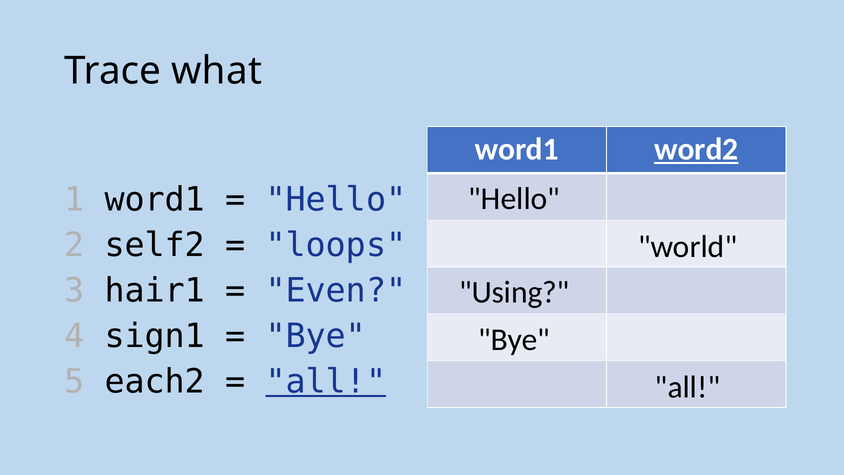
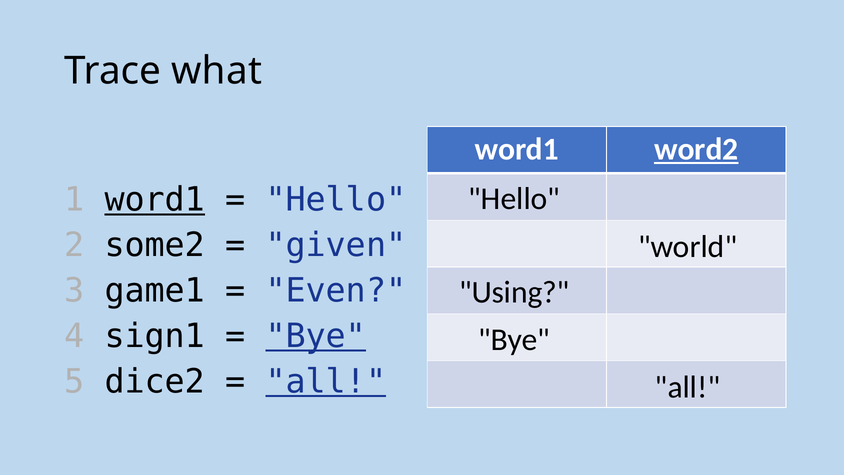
word1 at (155, 200) underline: none -> present
self2: self2 -> some2
loops: loops -> given
hair1: hair1 -> game1
Bye at (316, 336) underline: none -> present
each2: each2 -> dice2
